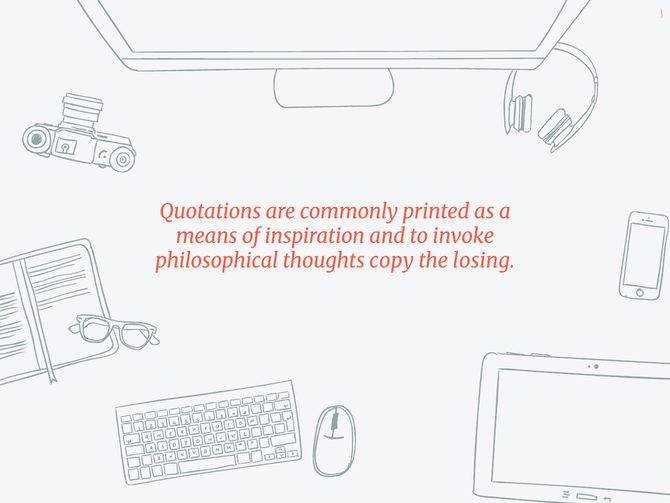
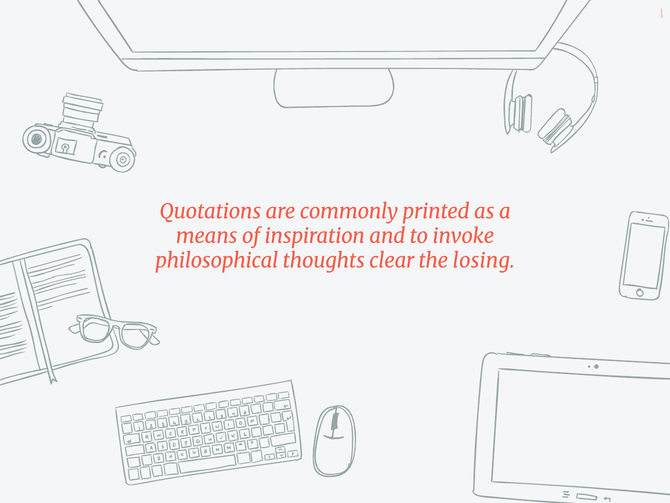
copy: copy -> clear
